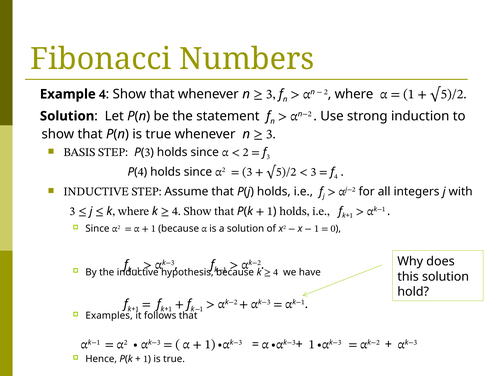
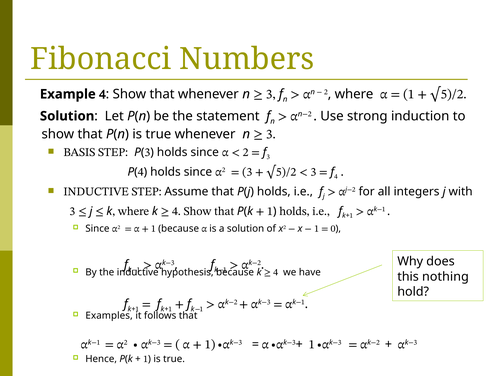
this solution: solution -> nothing
